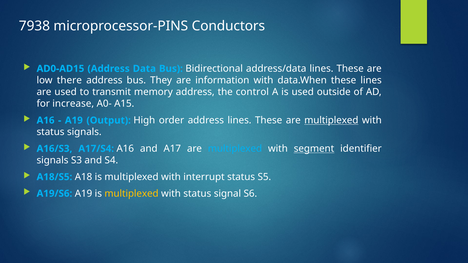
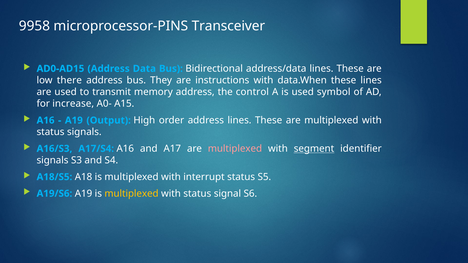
7938: 7938 -> 9958
Conductors: Conductors -> Transceiver
information: information -> instructions
outside: outside -> symbol
multiplexed at (331, 120) underline: present -> none
multiplexed at (235, 149) colour: light blue -> pink
